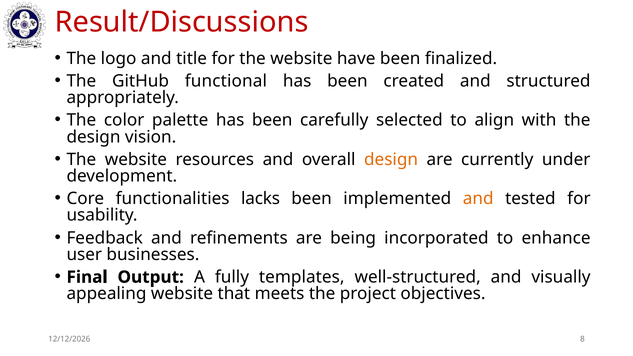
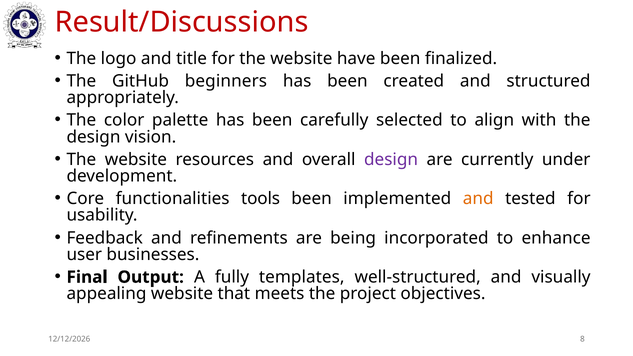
functional: functional -> beginners
design at (391, 159) colour: orange -> purple
lacks: lacks -> tools
